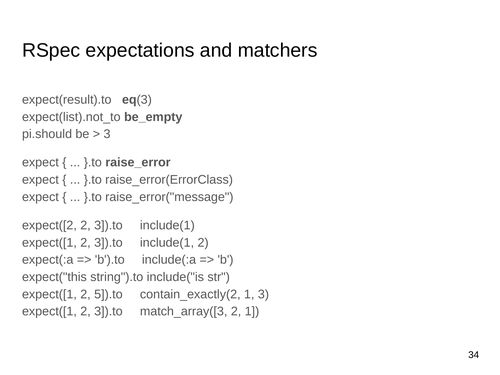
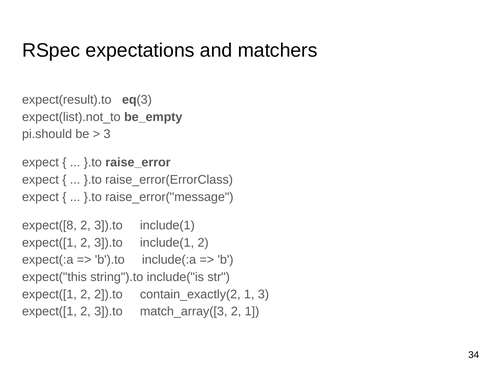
expect([2: expect([2 -> expect([8
5]).to: 5]).to -> 2]).to
